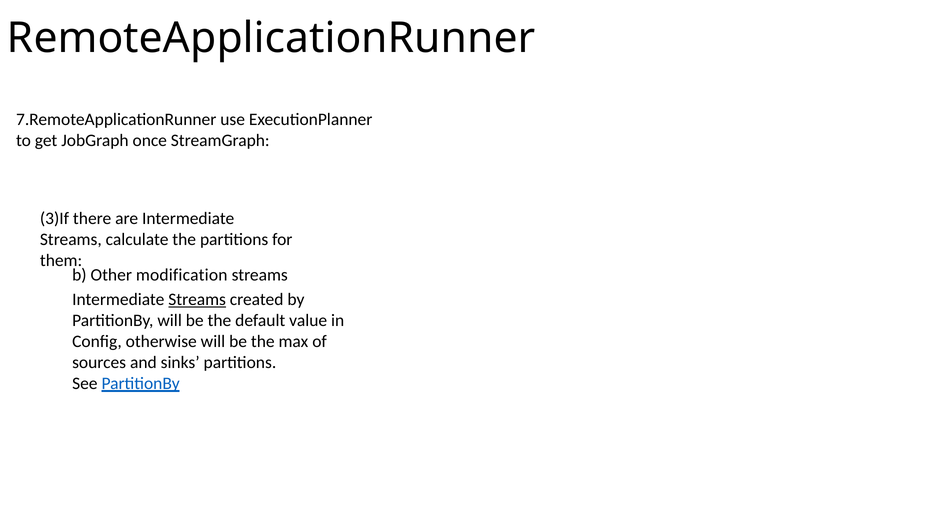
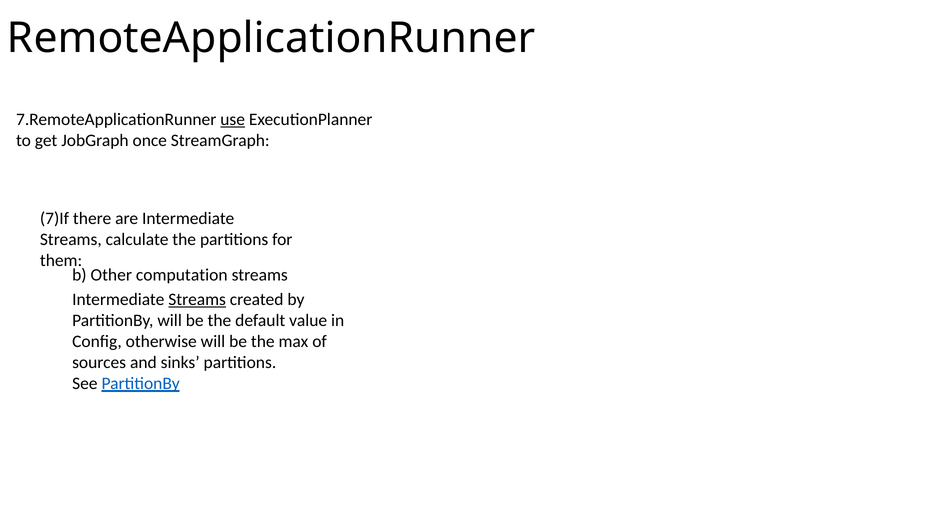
use underline: none -> present
3)If: 3)If -> 7)If
modification: modification -> computation
